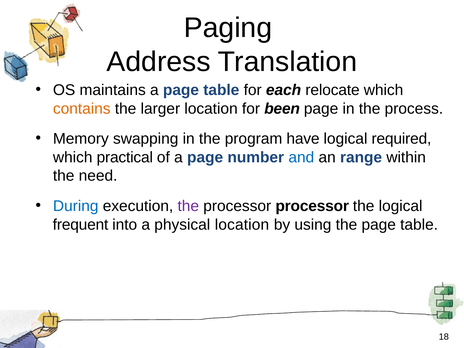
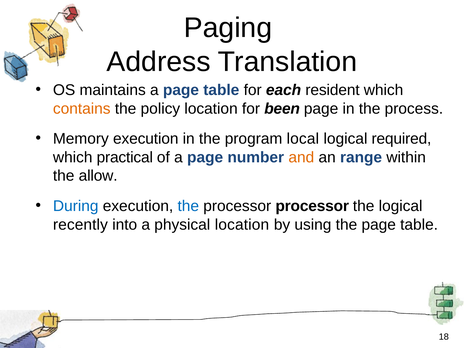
relocate: relocate -> resident
larger: larger -> policy
Memory swapping: swapping -> execution
have: have -> local
and colour: blue -> orange
need: need -> allow
the at (188, 206) colour: purple -> blue
frequent: frequent -> recently
